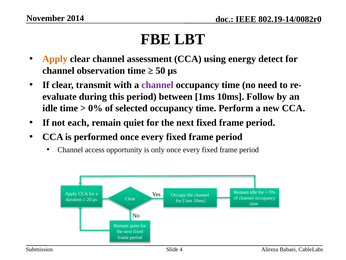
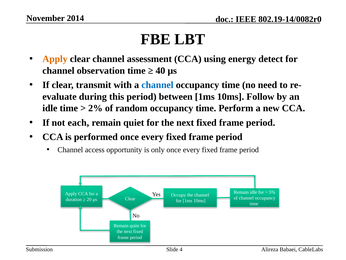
50: 50 -> 40
channel at (157, 85) colour: purple -> blue
0%: 0% -> 2%
selected: selected -> random
